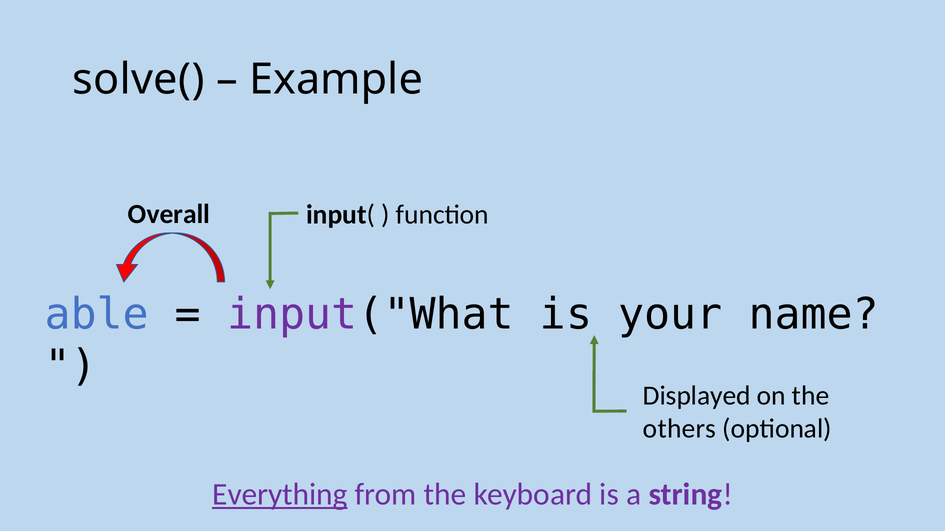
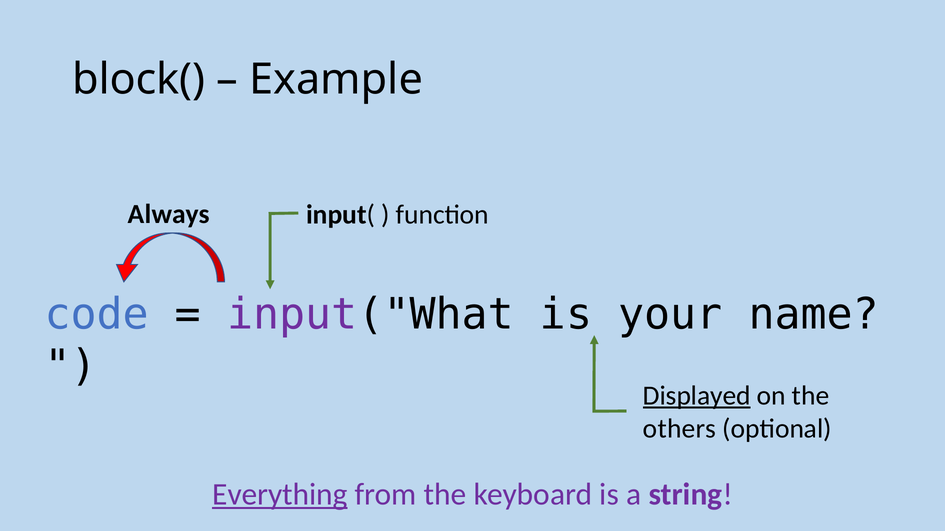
solve(: solve( -> block(
Overall: Overall -> Always
able: able -> code
Displayed underline: none -> present
